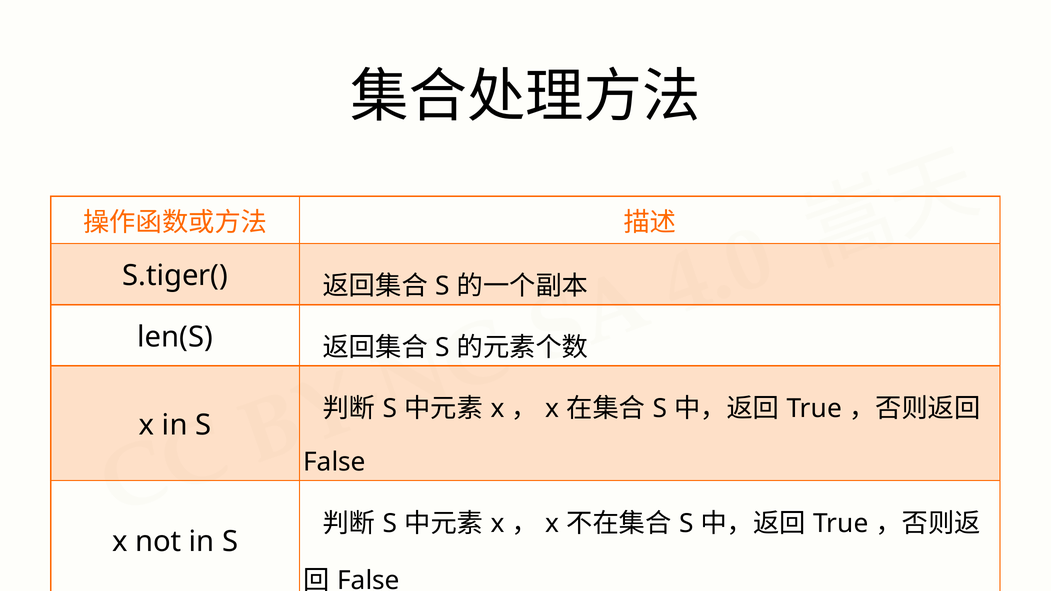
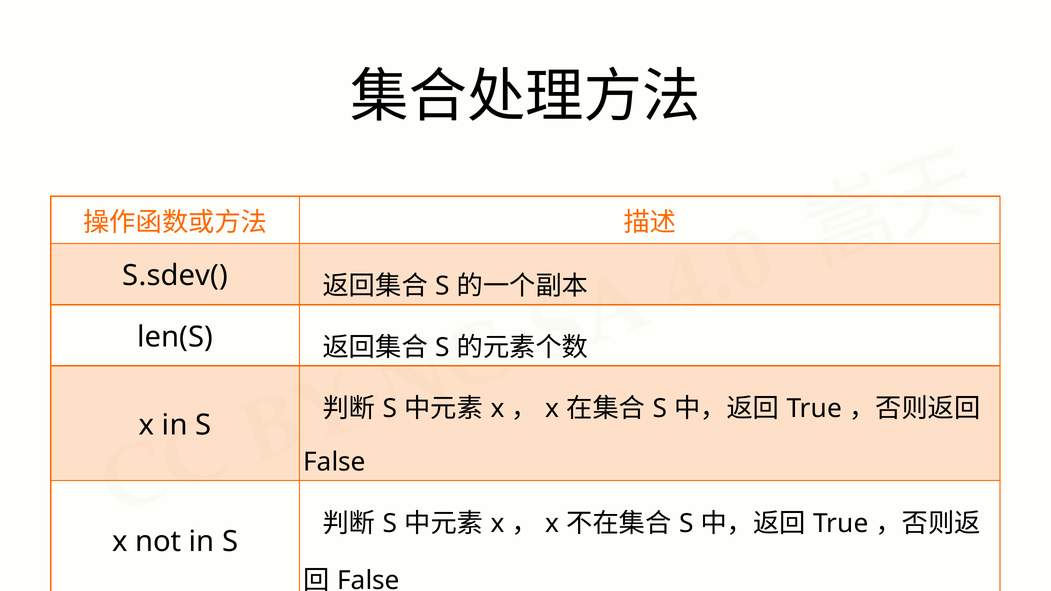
S.tiger(: S.tiger( -> S.sdev(
